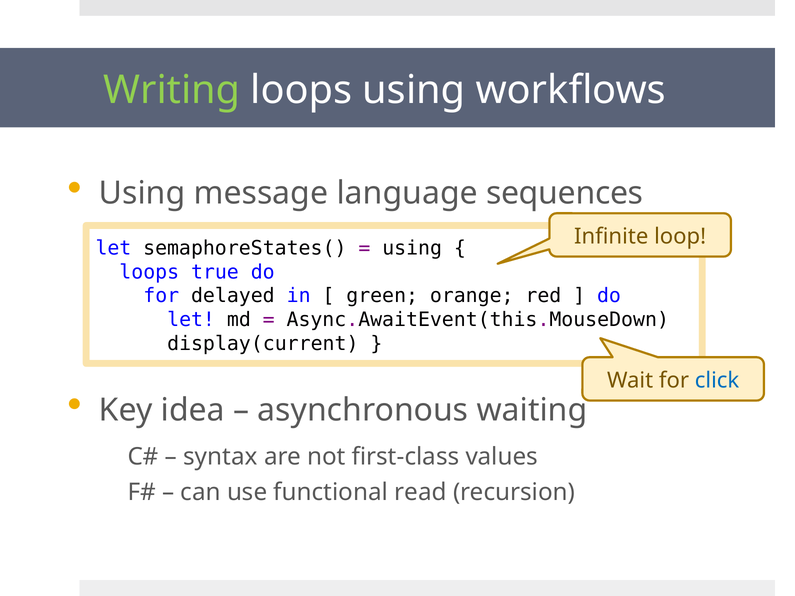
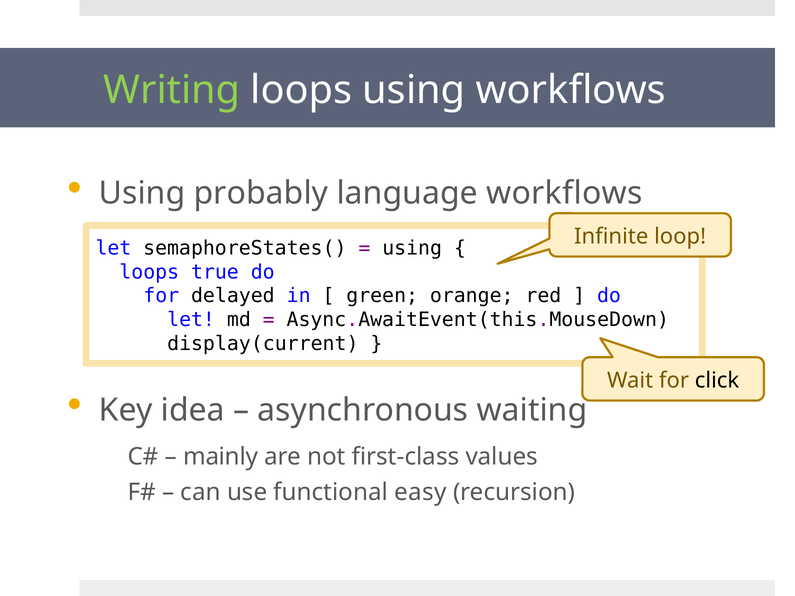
message: message -> probably
language sequences: sequences -> workflows
click colour: blue -> black
syntax: syntax -> mainly
read: read -> easy
